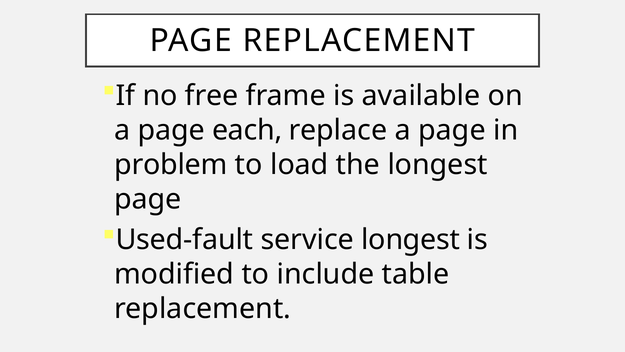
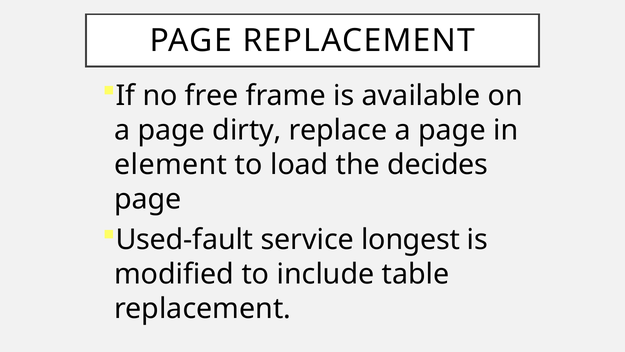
each: each -> dirty
problem: problem -> element
the longest: longest -> decides
